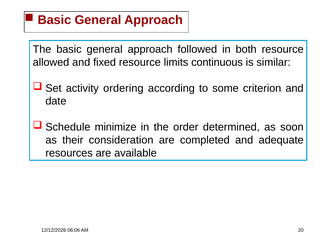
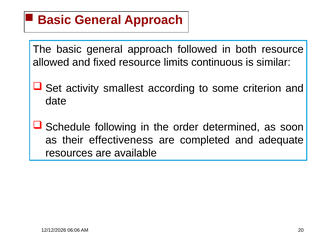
ordering: ordering -> smallest
minimize: minimize -> following
consideration: consideration -> effectiveness
